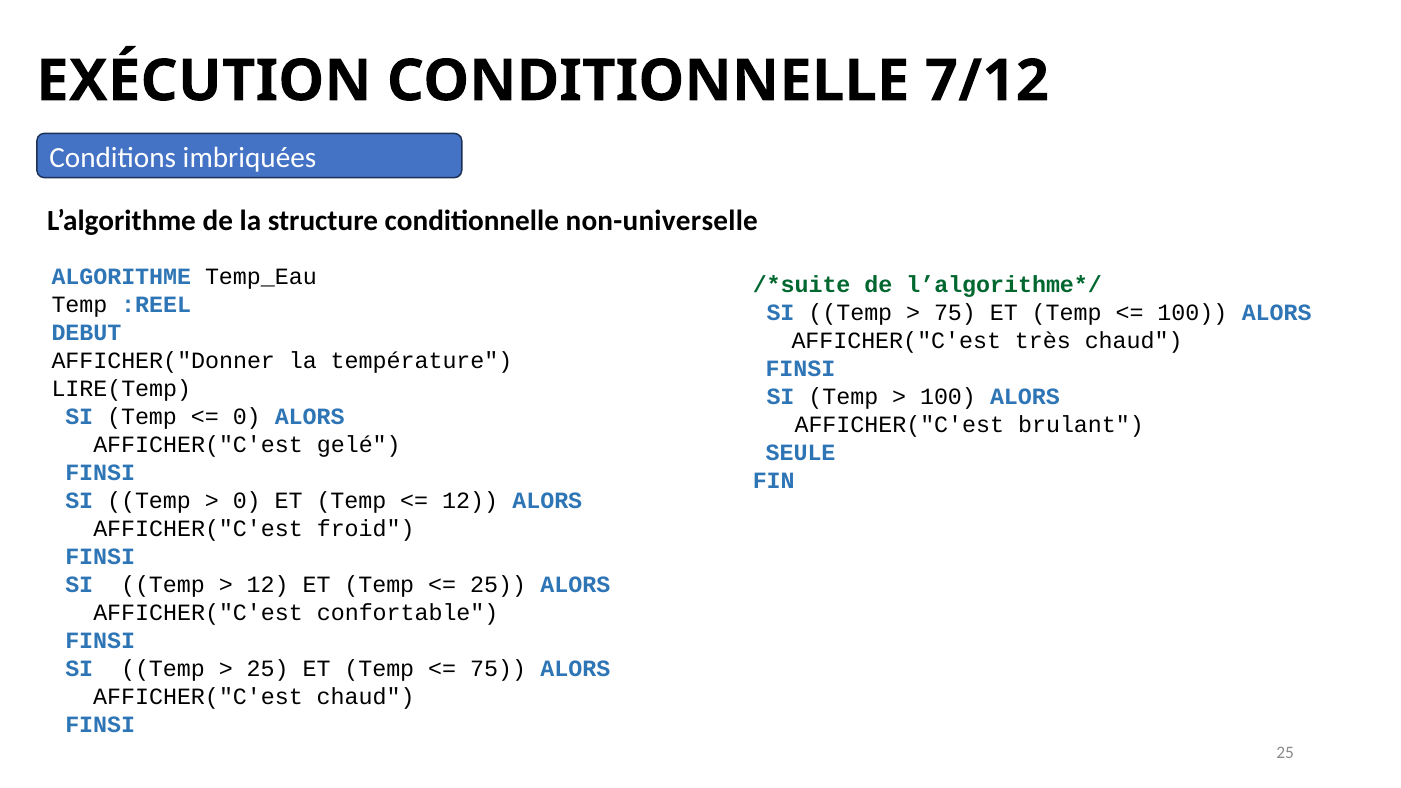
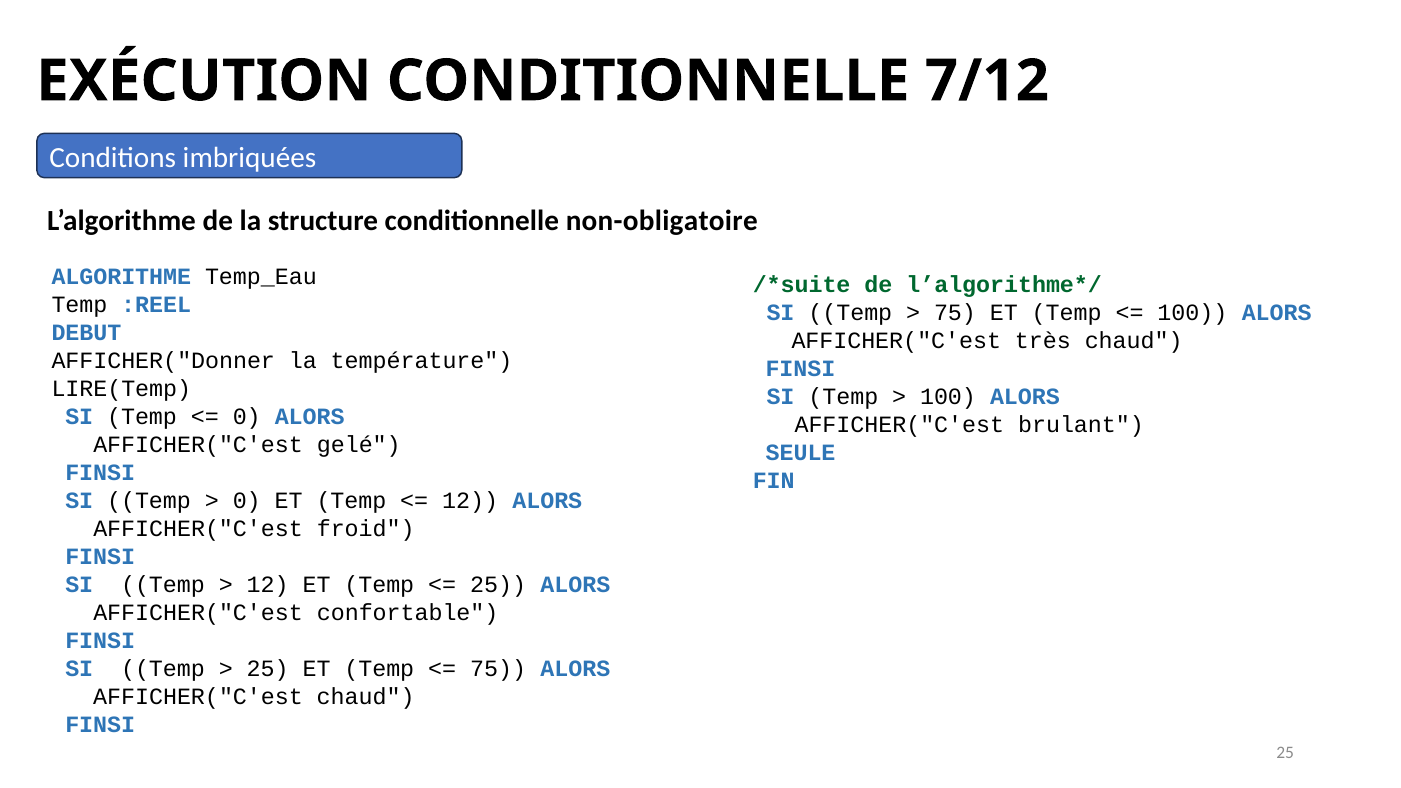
non-universelle: non-universelle -> non-obligatoire
